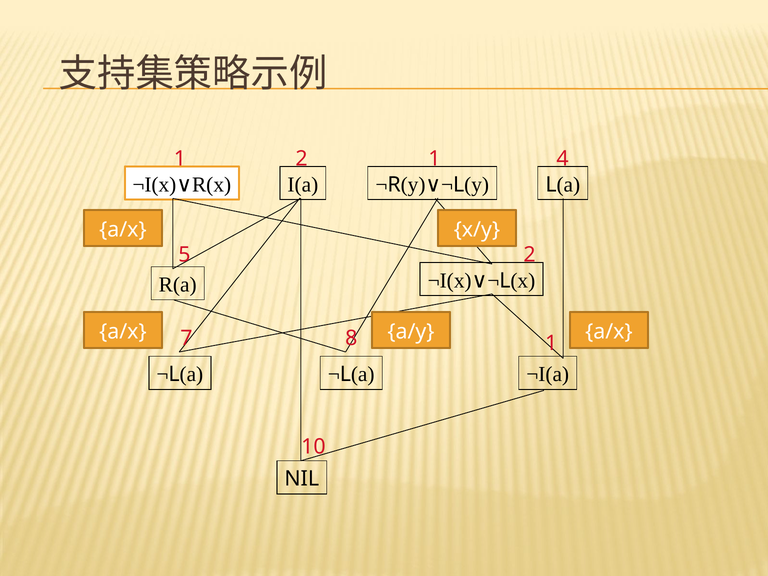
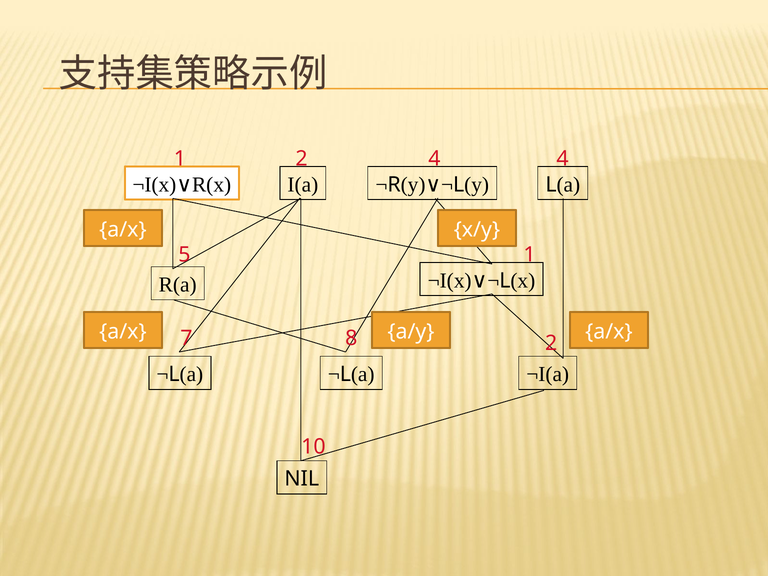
2 1: 1 -> 4
5 2: 2 -> 1
7 1: 1 -> 2
